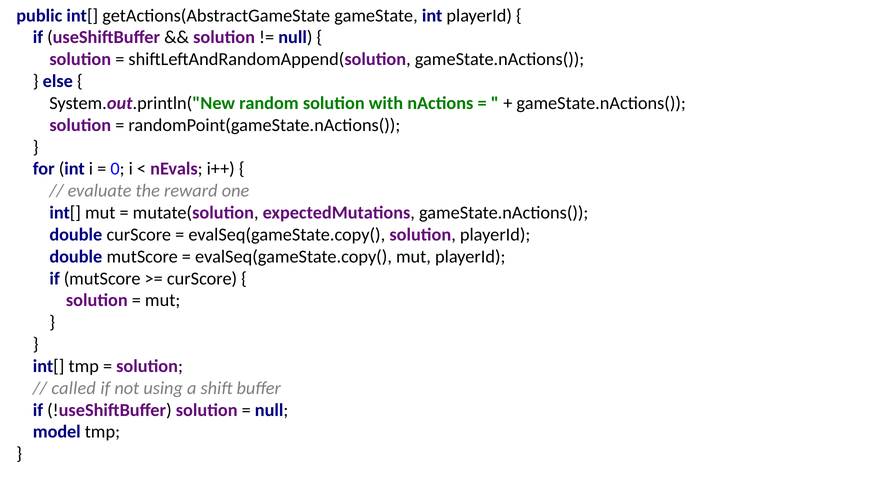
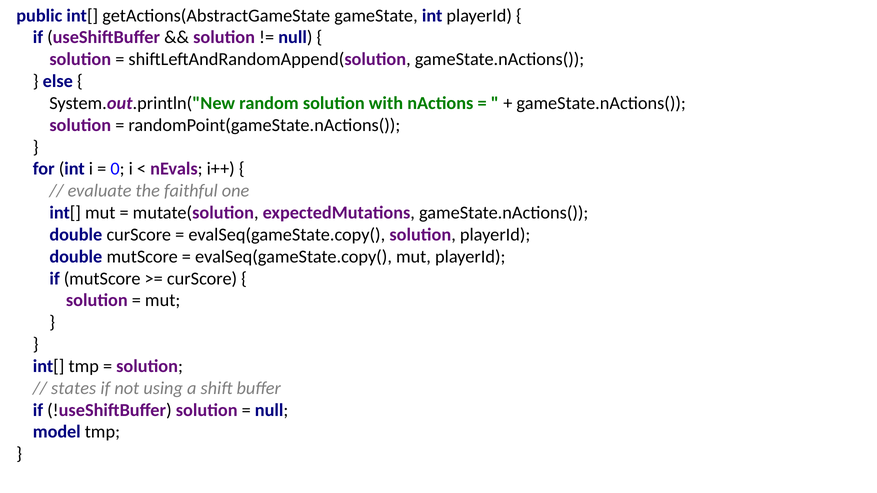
reward: reward -> faithful
called: called -> states
